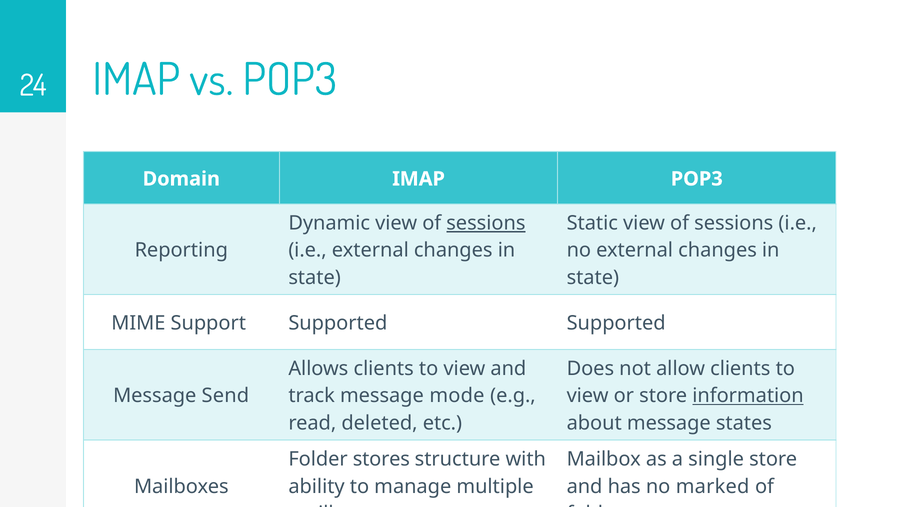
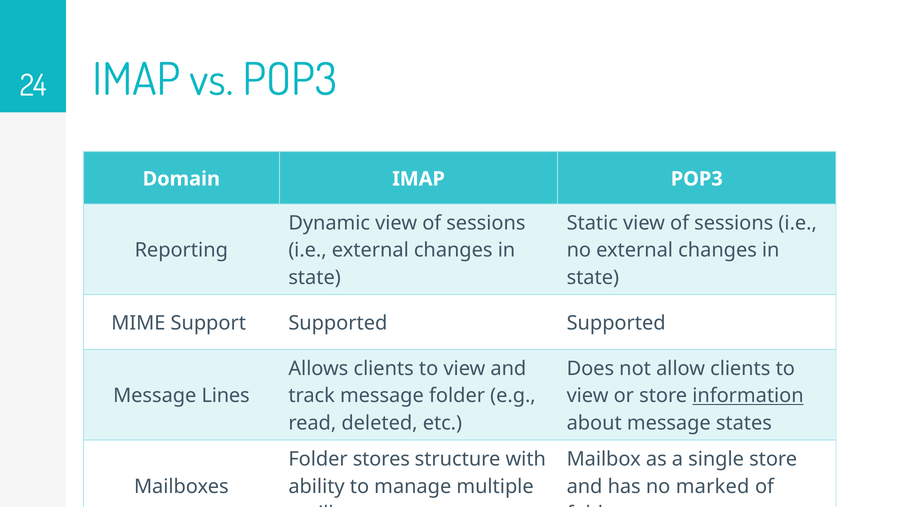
sessions at (486, 223) underline: present -> none
Send: Send -> Lines
message mode: mode -> folder
